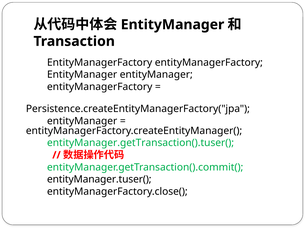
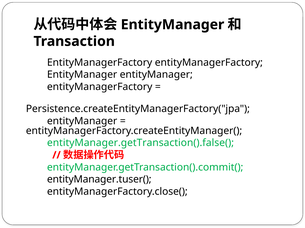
entityManager.getTransaction().tuser(: entityManager.getTransaction().tuser( -> entityManager.getTransaction().false(
